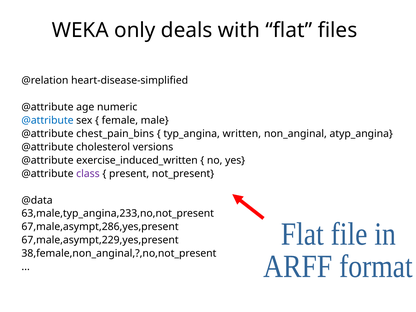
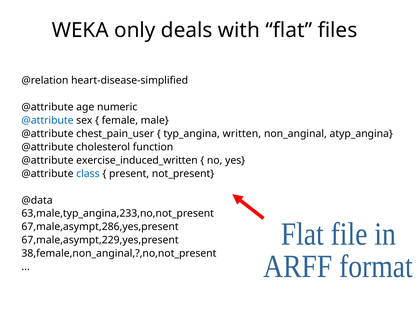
chest_pain_bins: chest_pain_bins -> chest_pain_user
versions: versions -> function
class colour: purple -> blue
